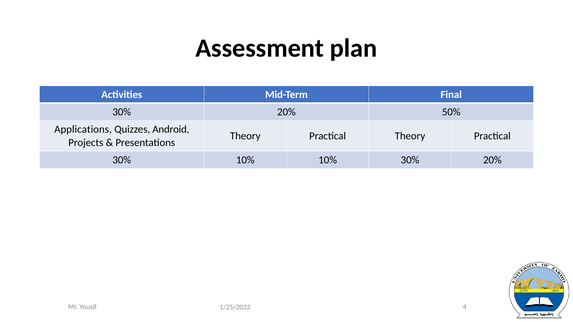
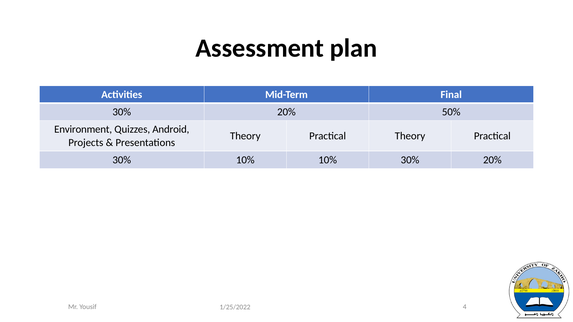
Applications: Applications -> Environment
